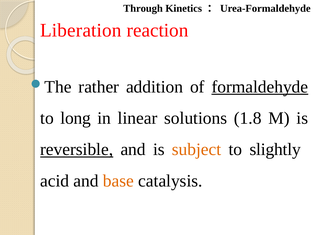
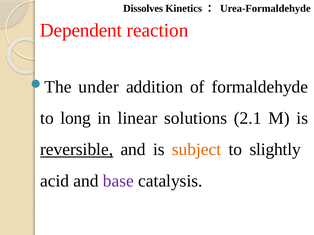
Through: Through -> Dissolves
Liberation: Liberation -> Dependent
rather: rather -> under
formaldehyde underline: present -> none
1.8: 1.8 -> 2.1
base colour: orange -> purple
